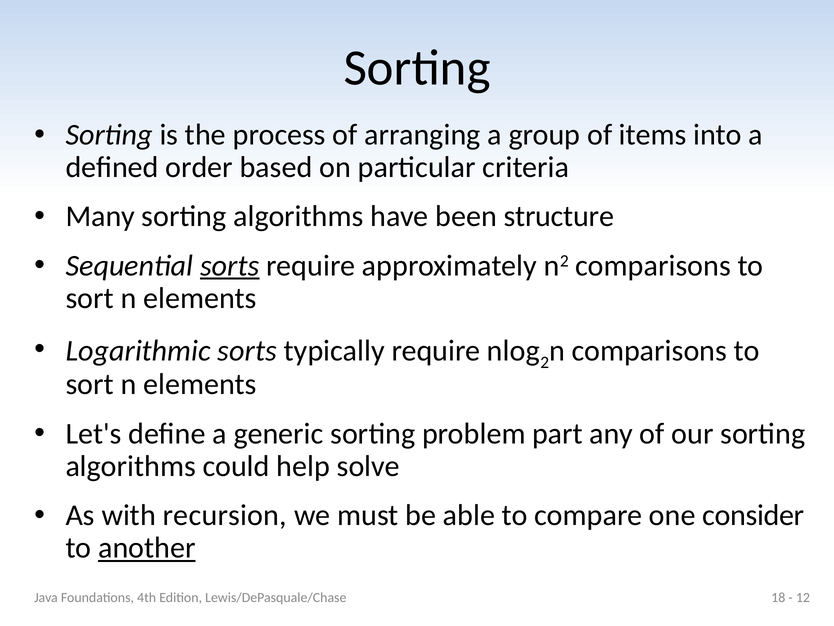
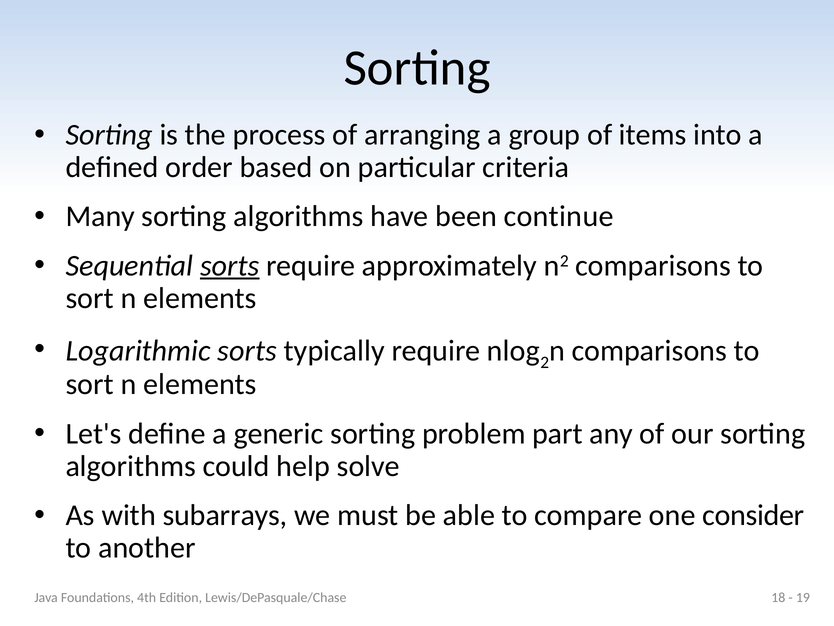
structure: structure -> continue
recursion: recursion -> subarrays
another underline: present -> none
12: 12 -> 19
